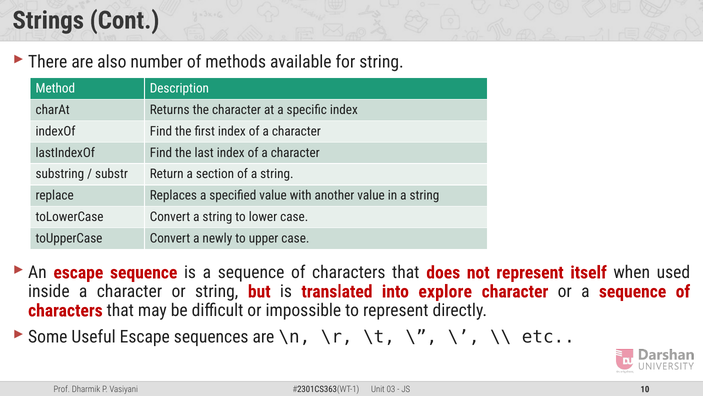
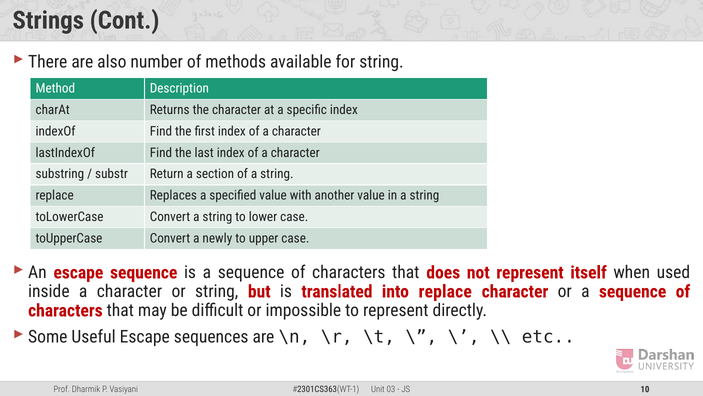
into explore: explore -> replace
